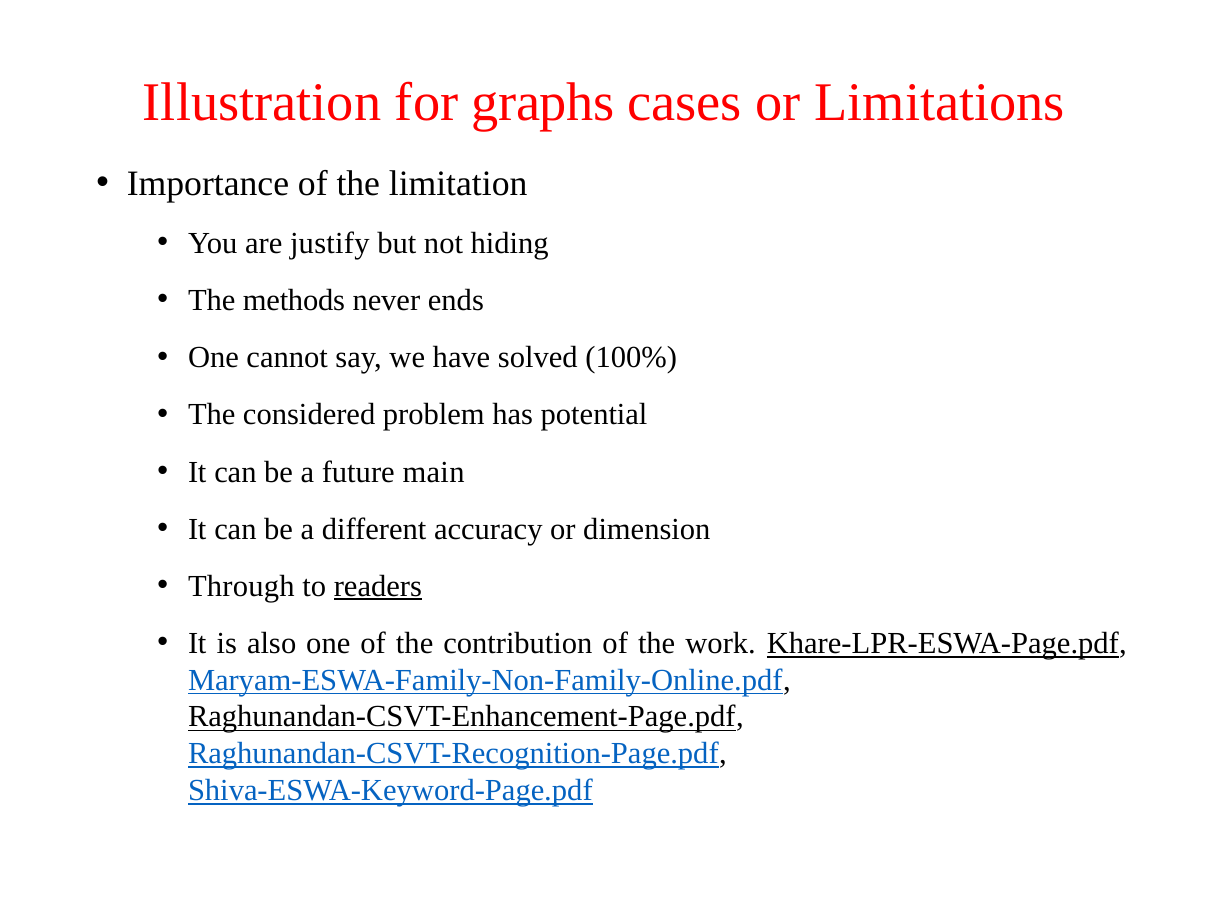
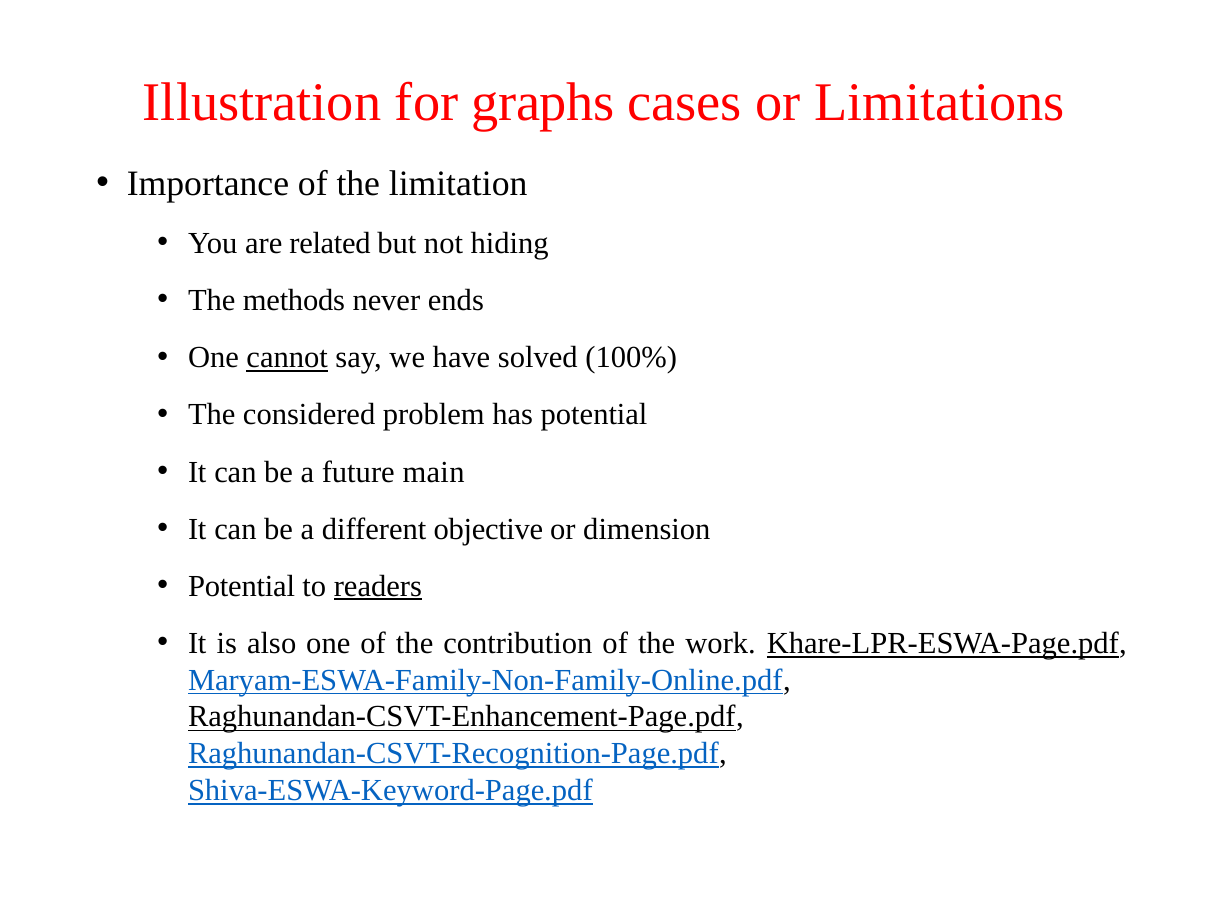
justify: justify -> related
cannot underline: none -> present
accuracy: accuracy -> objective
Through at (241, 586): Through -> Potential
